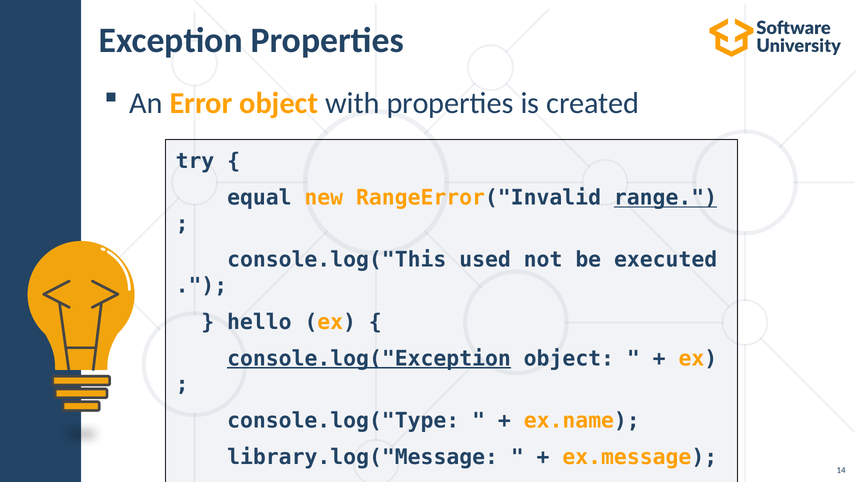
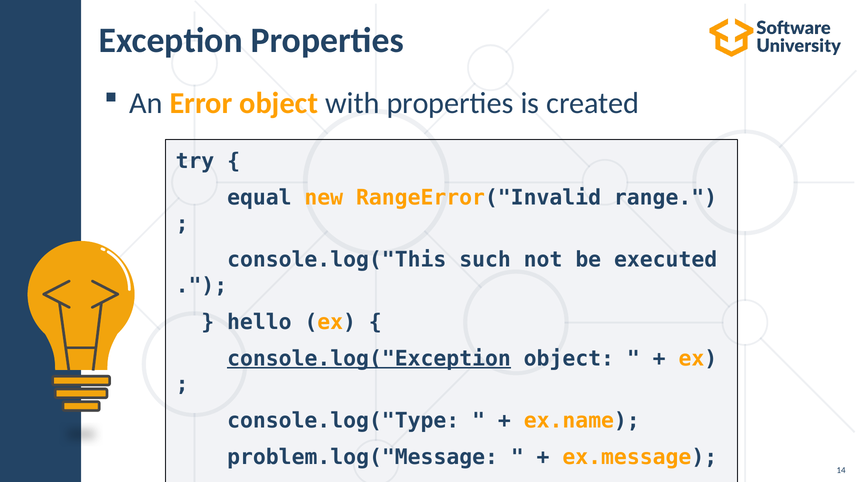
range underline: present -> none
used: used -> such
library.log("Message: library.log("Message -> problem.log("Message
